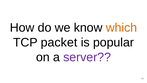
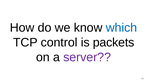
which colour: orange -> blue
packet: packet -> control
popular: popular -> packets
